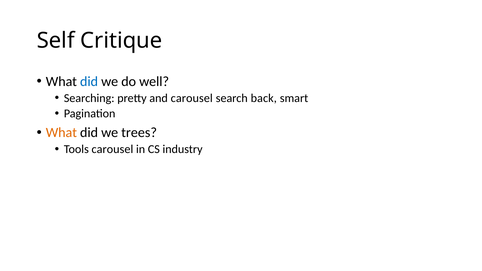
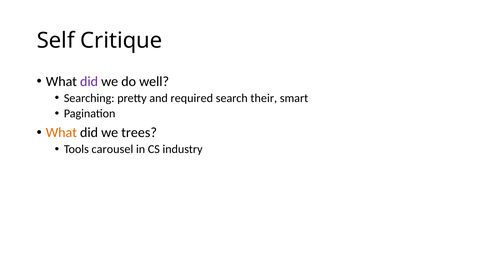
did at (89, 81) colour: blue -> purple
and carousel: carousel -> required
back: back -> their
